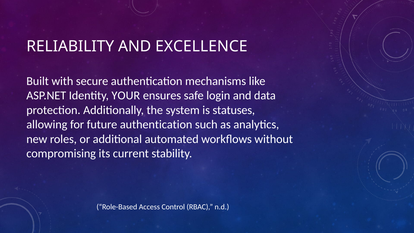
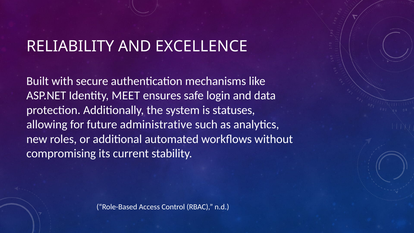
YOUR: YOUR -> MEET
future authentication: authentication -> administrative
